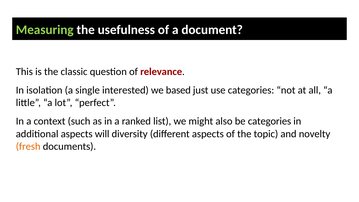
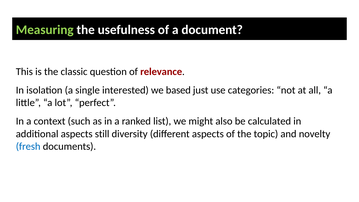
be categories: categories -> calculated
will: will -> still
fresh colour: orange -> blue
